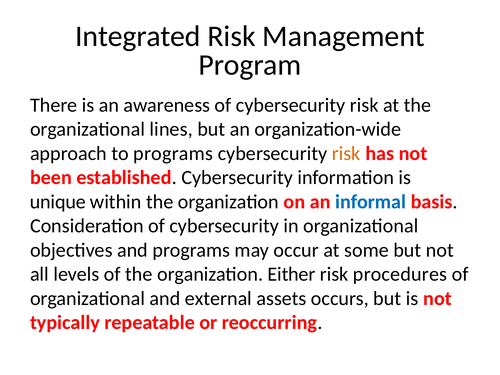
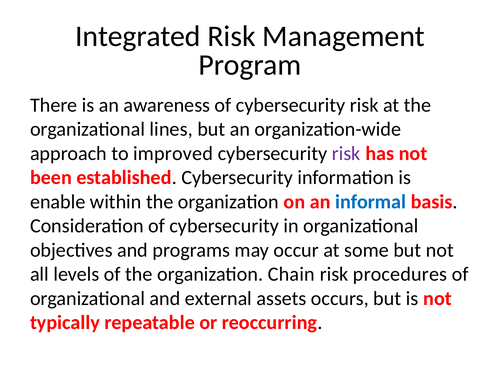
to programs: programs -> improved
risk at (346, 153) colour: orange -> purple
unique: unique -> enable
Either: Either -> Chain
